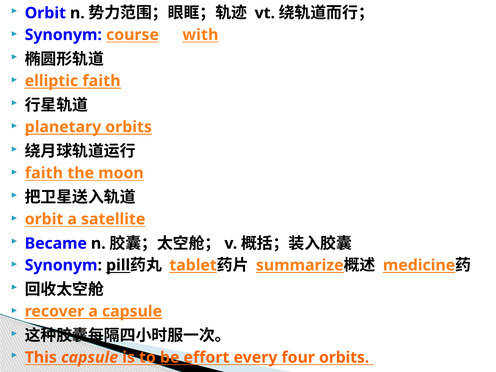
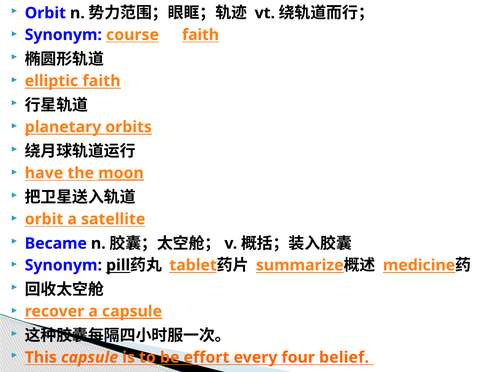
course with: with -> faith
faith at (44, 173): faith -> have
moon underline: none -> present
four orbits: orbits -> belief
